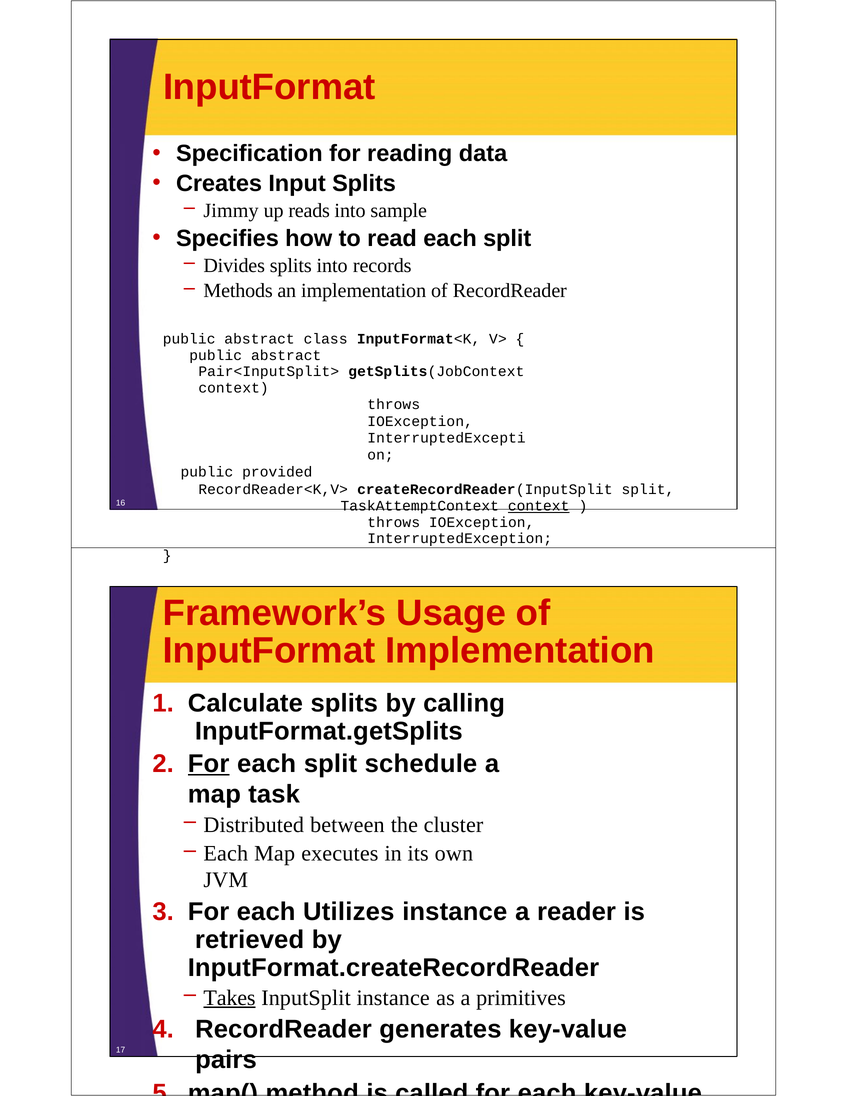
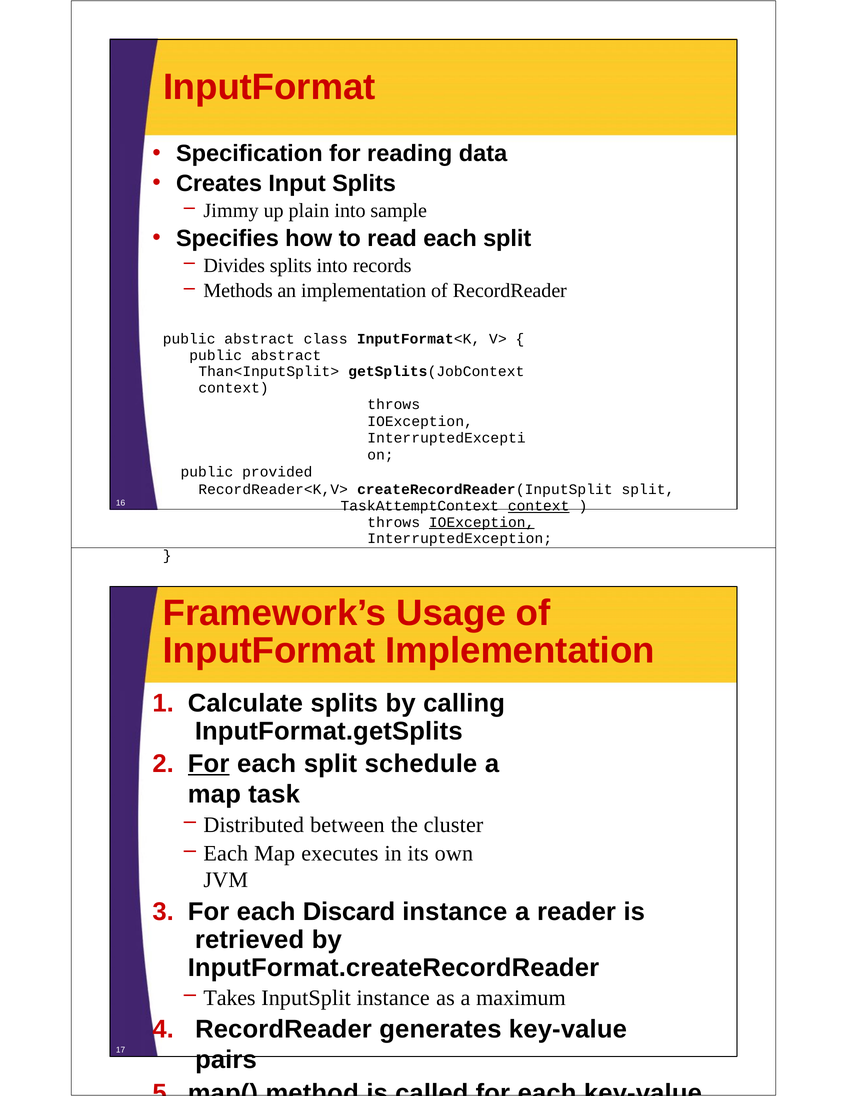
reads: reads -> plain
Pair<InputSplit>: Pair<InputSplit> -> Than<InputSplit>
IOException at (482, 522) underline: none -> present
Utilizes: Utilizes -> Discard
Takes underline: present -> none
primitives: primitives -> maximum
